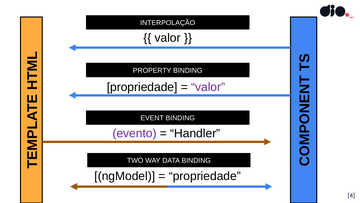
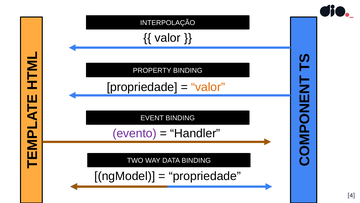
valor at (208, 87) colour: purple -> orange
